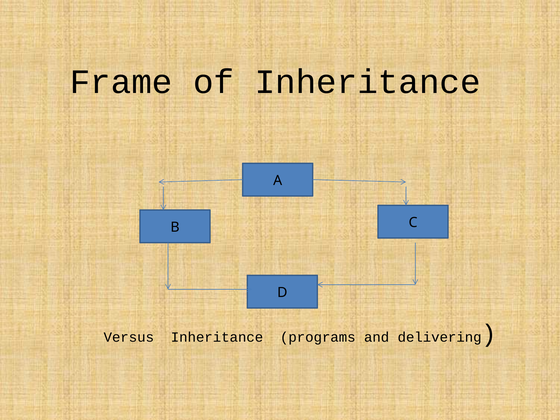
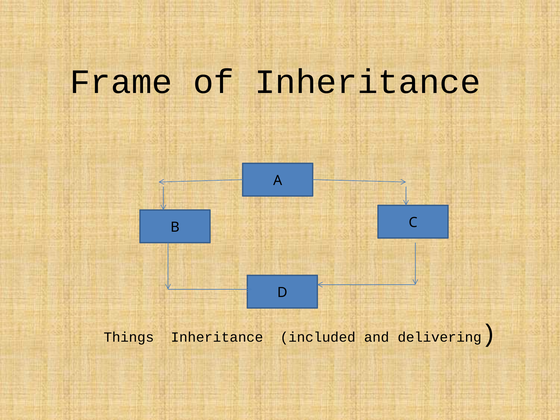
Versus: Versus -> Things
programs: programs -> included
